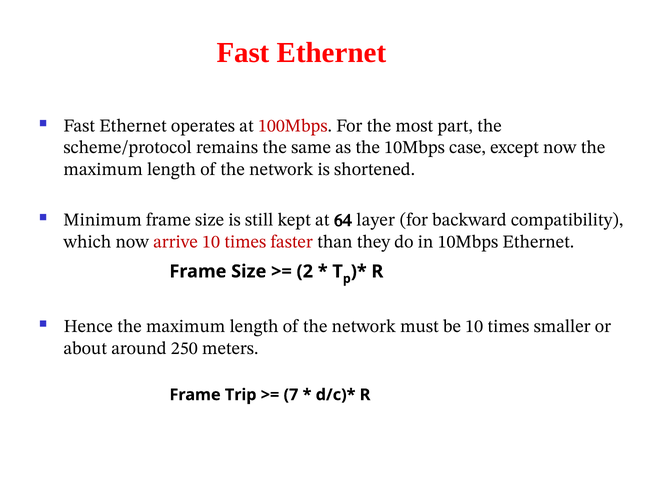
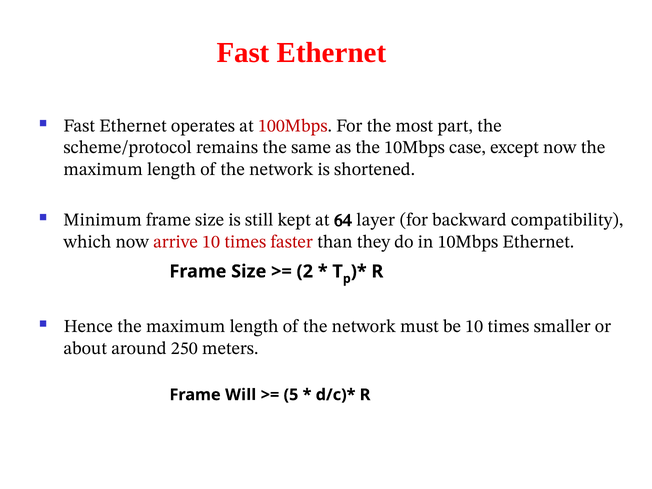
Trip: Trip -> Will
7: 7 -> 5
